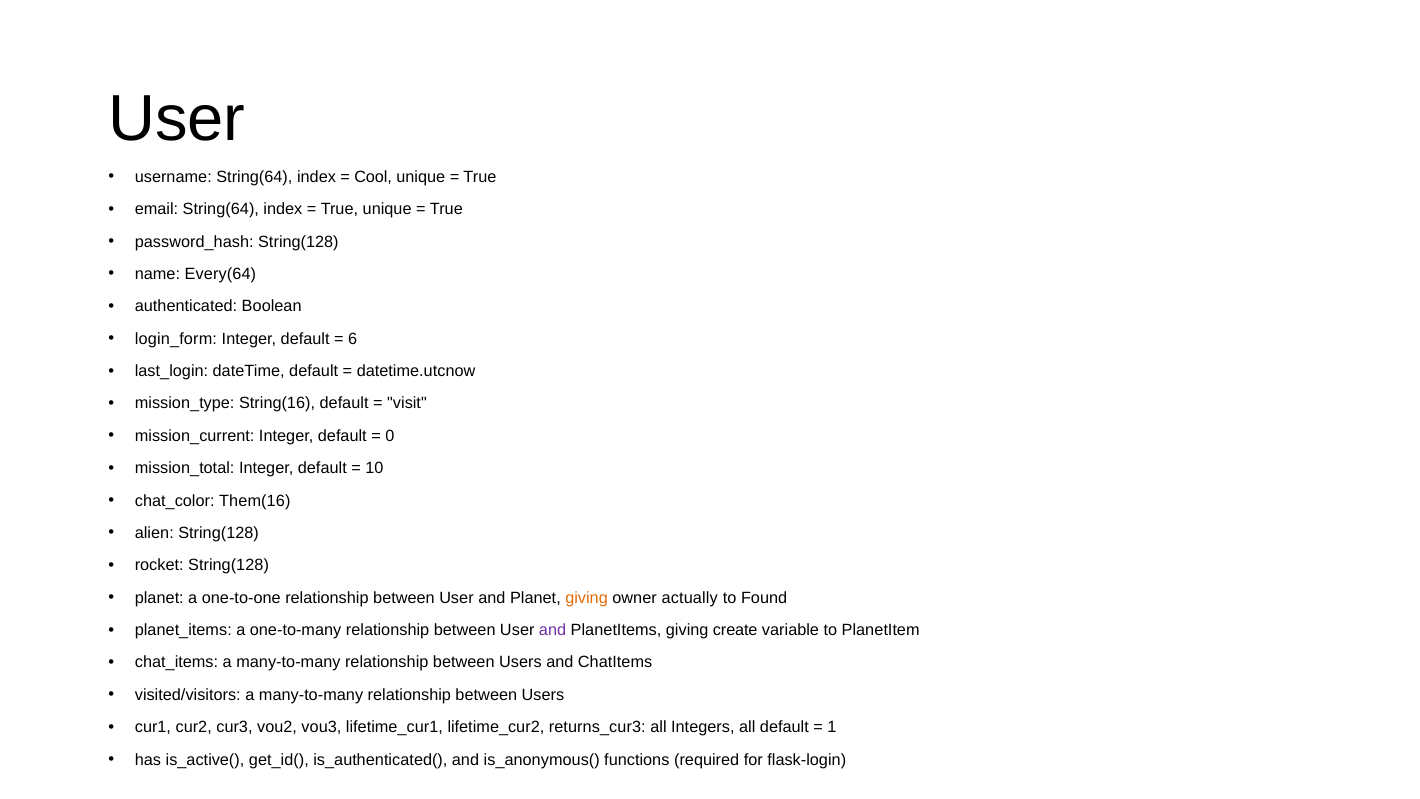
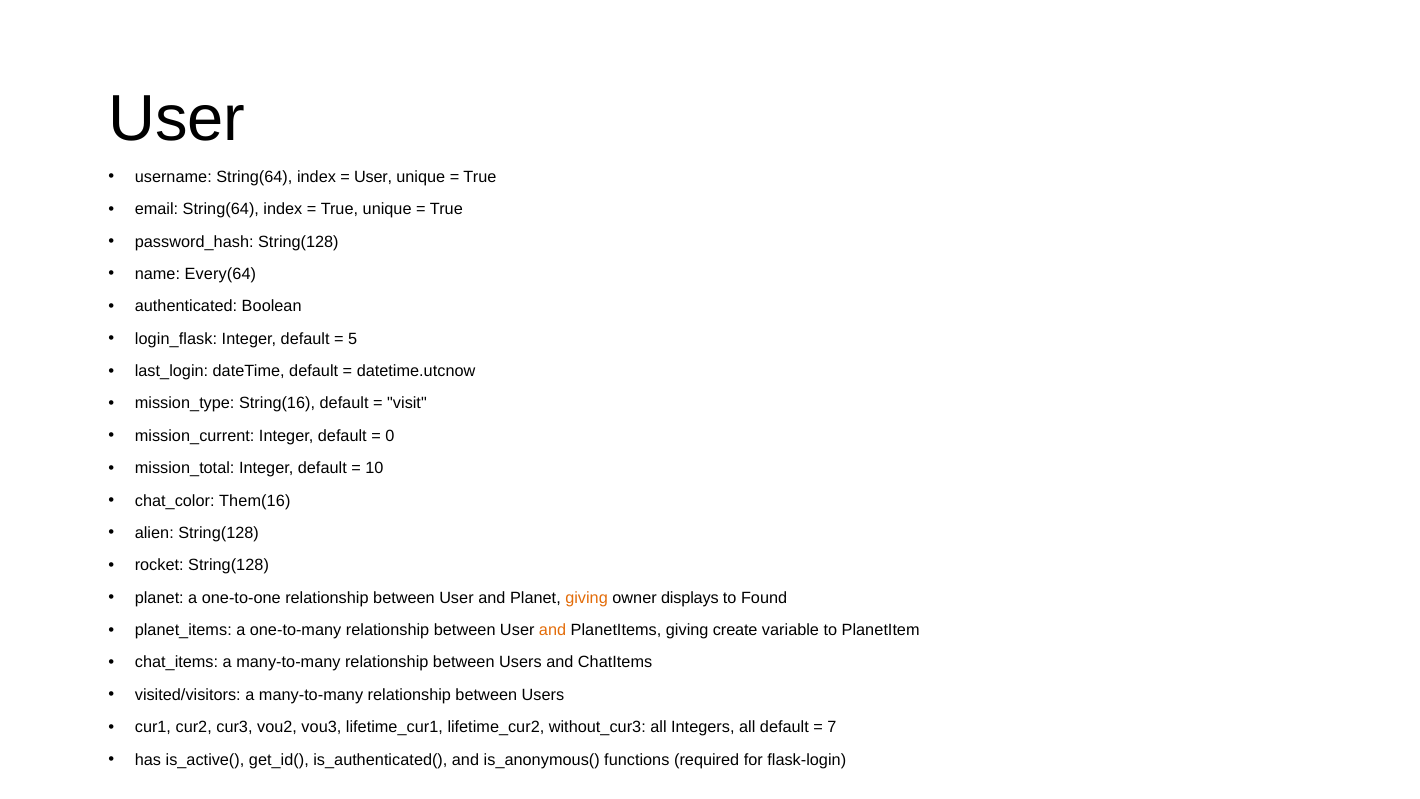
Cool at (373, 177): Cool -> User
login_form: login_form -> login_flask
6: 6 -> 5
actually: actually -> displays
and at (553, 630) colour: purple -> orange
returns_cur3: returns_cur3 -> without_cur3
1: 1 -> 7
